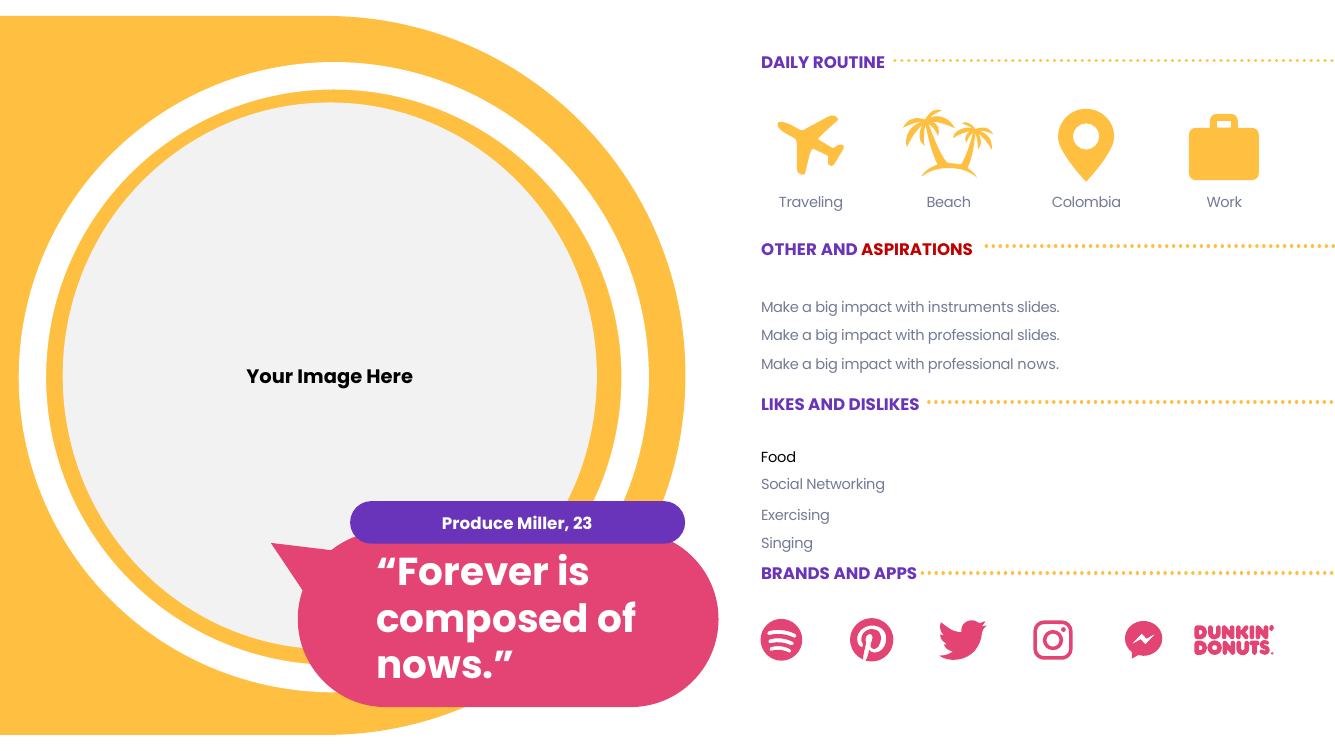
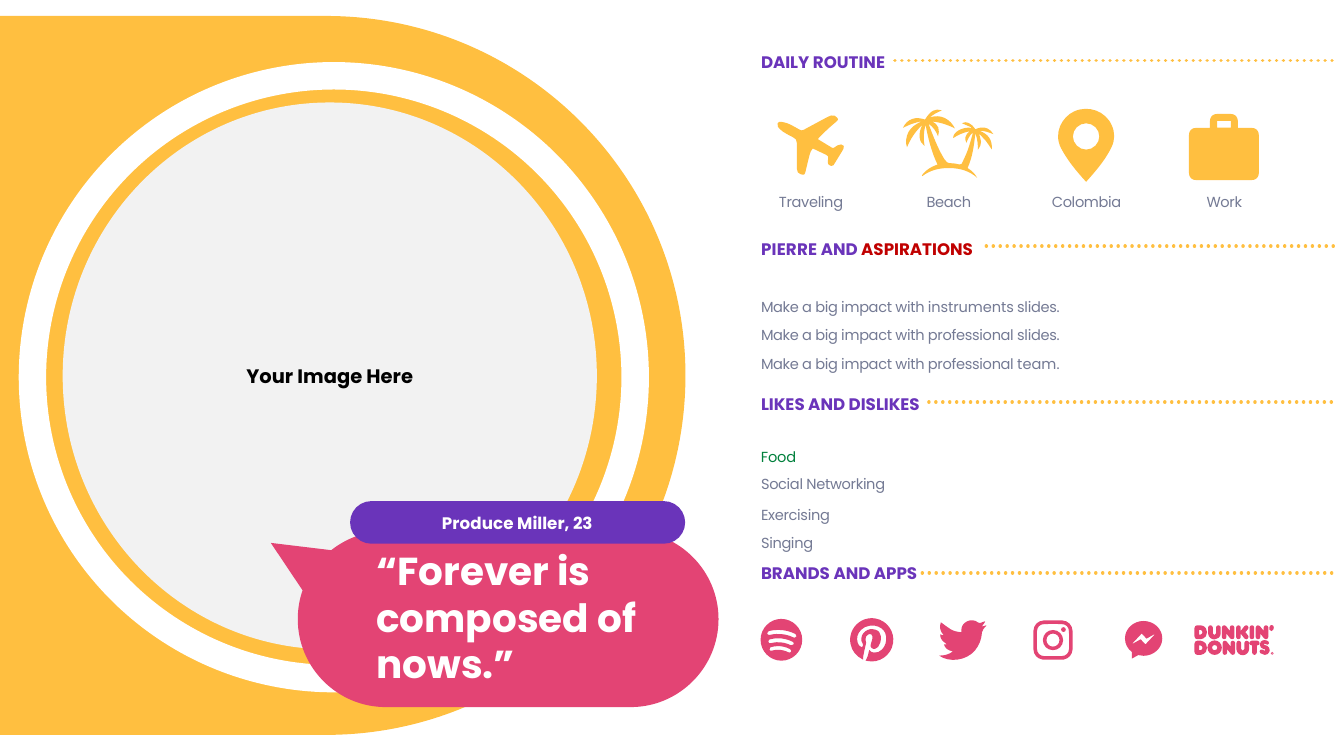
OTHER: OTHER -> PIERRE
professional nows: nows -> team
Food colour: black -> green
